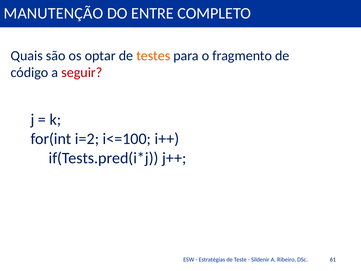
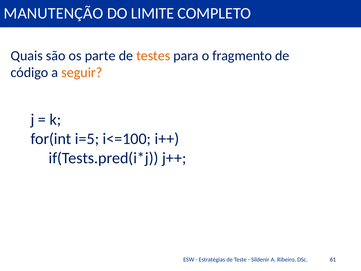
ENTRE: ENTRE -> LIMITE
optar: optar -> parte
seguir colour: red -> orange
i=2: i=2 -> i=5
